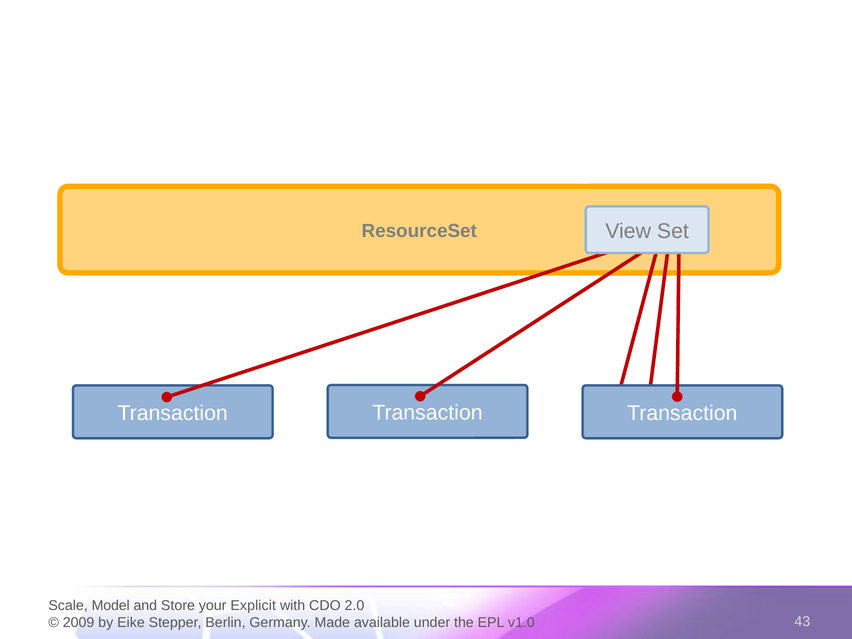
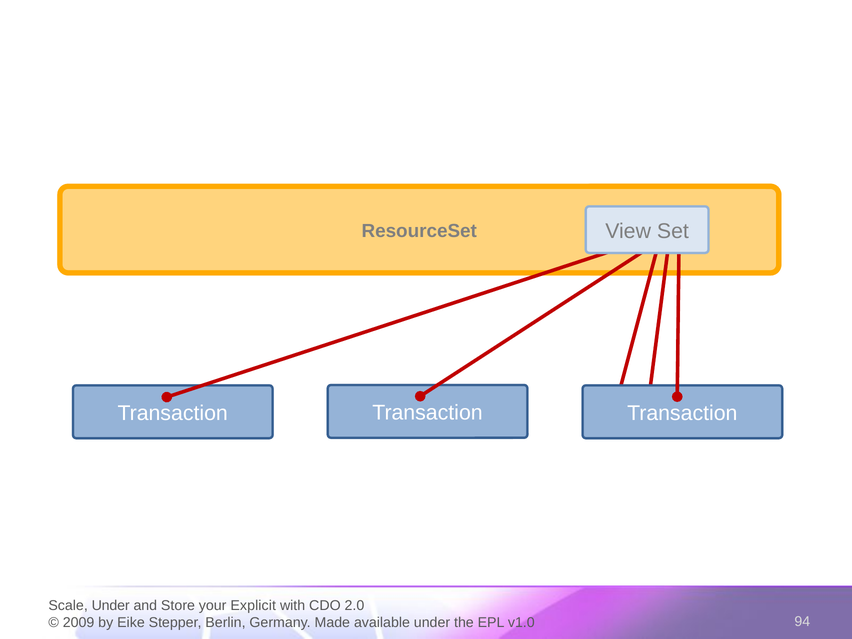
Scale Model: Model -> Under
43: 43 -> 94
